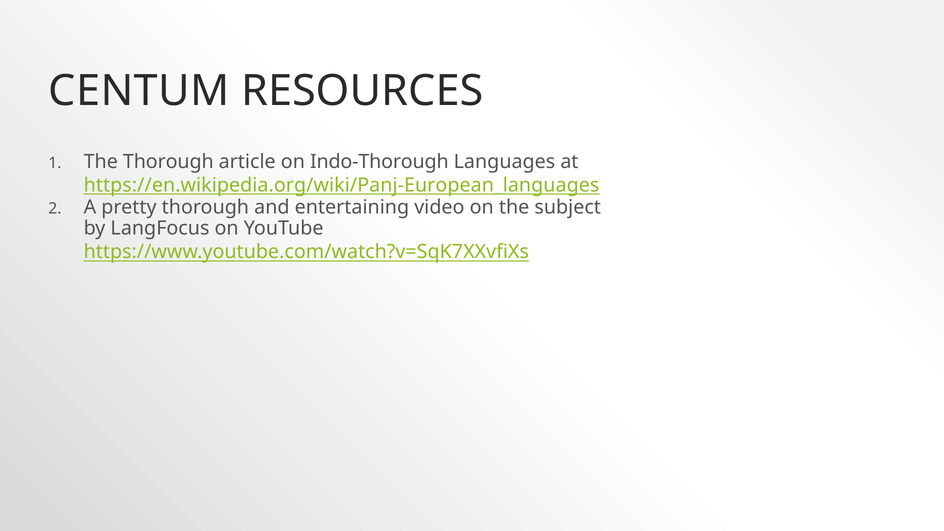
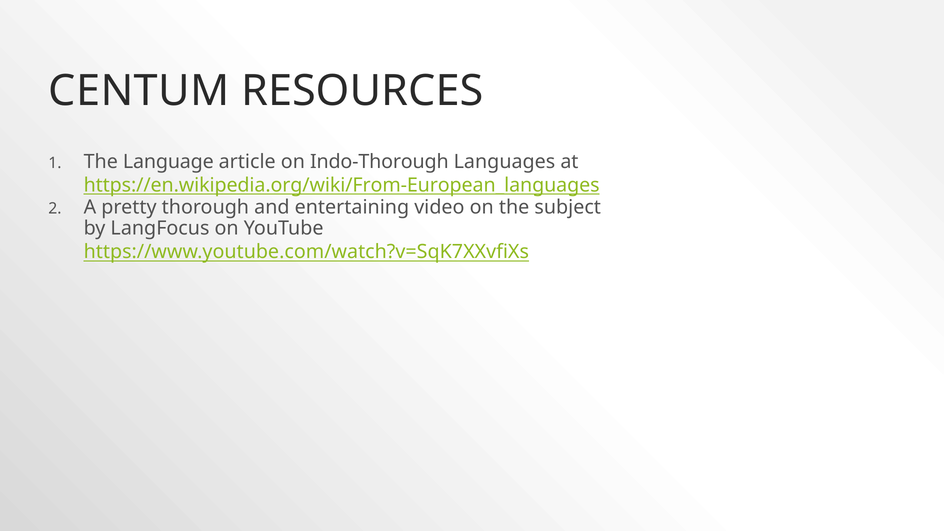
The Thorough: Thorough -> Language
https://en.wikipedia.org/wiki/Panj-European_languages: https://en.wikipedia.org/wiki/Panj-European_languages -> https://en.wikipedia.org/wiki/From-European_languages
